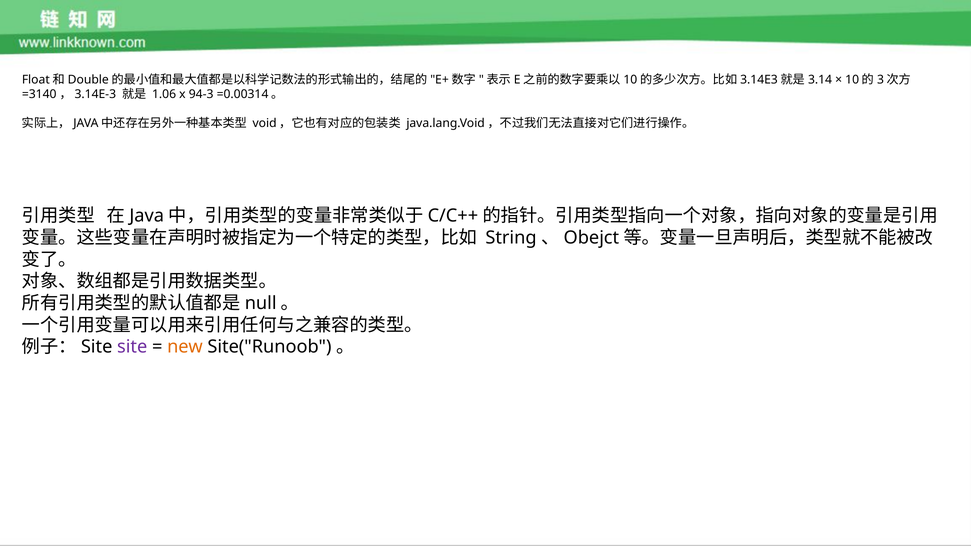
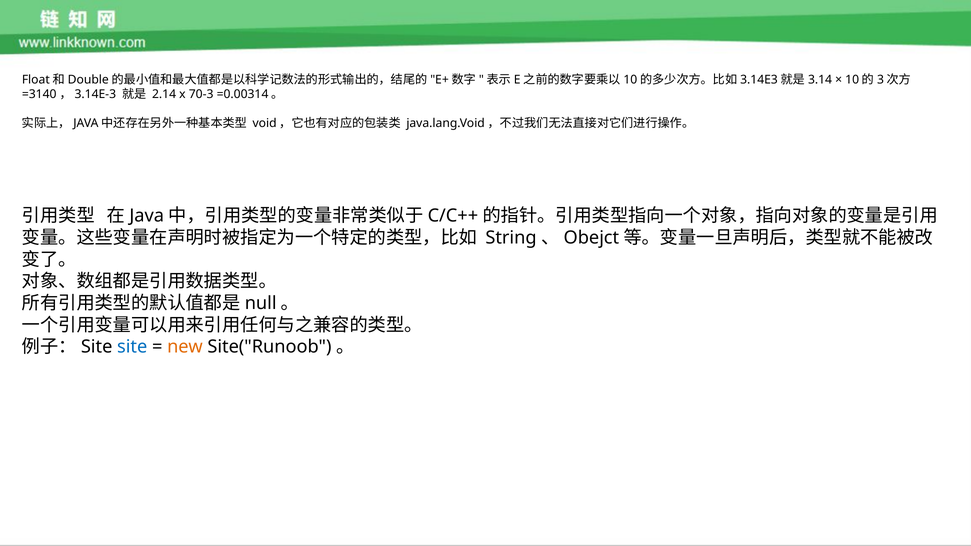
1.06: 1.06 -> 2.14
94-3: 94-3 -> 70-3
site colour: purple -> blue
